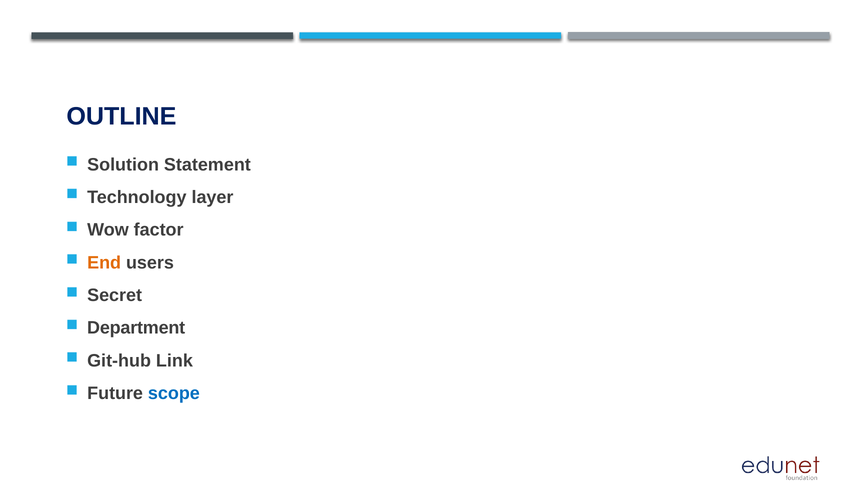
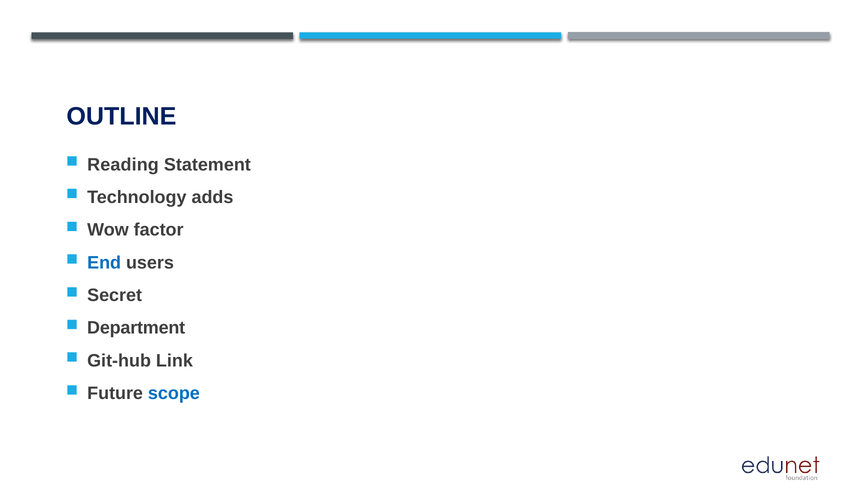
Solution: Solution -> Reading
layer: layer -> adds
End colour: orange -> blue
